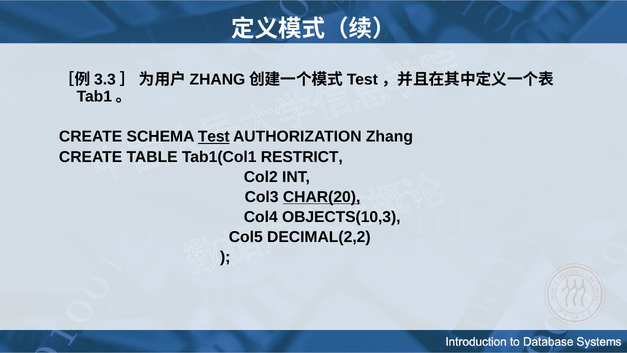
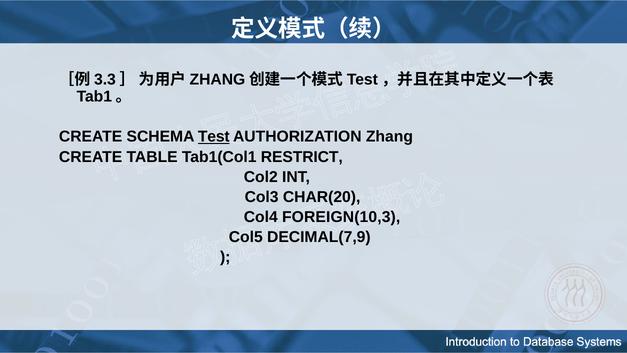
CHAR(20 underline: present -> none
OBJECTS(10,3: OBJECTS(10,3 -> FOREIGN(10,3
DECIMAL(2,2: DECIMAL(2,2 -> DECIMAL(7,9
